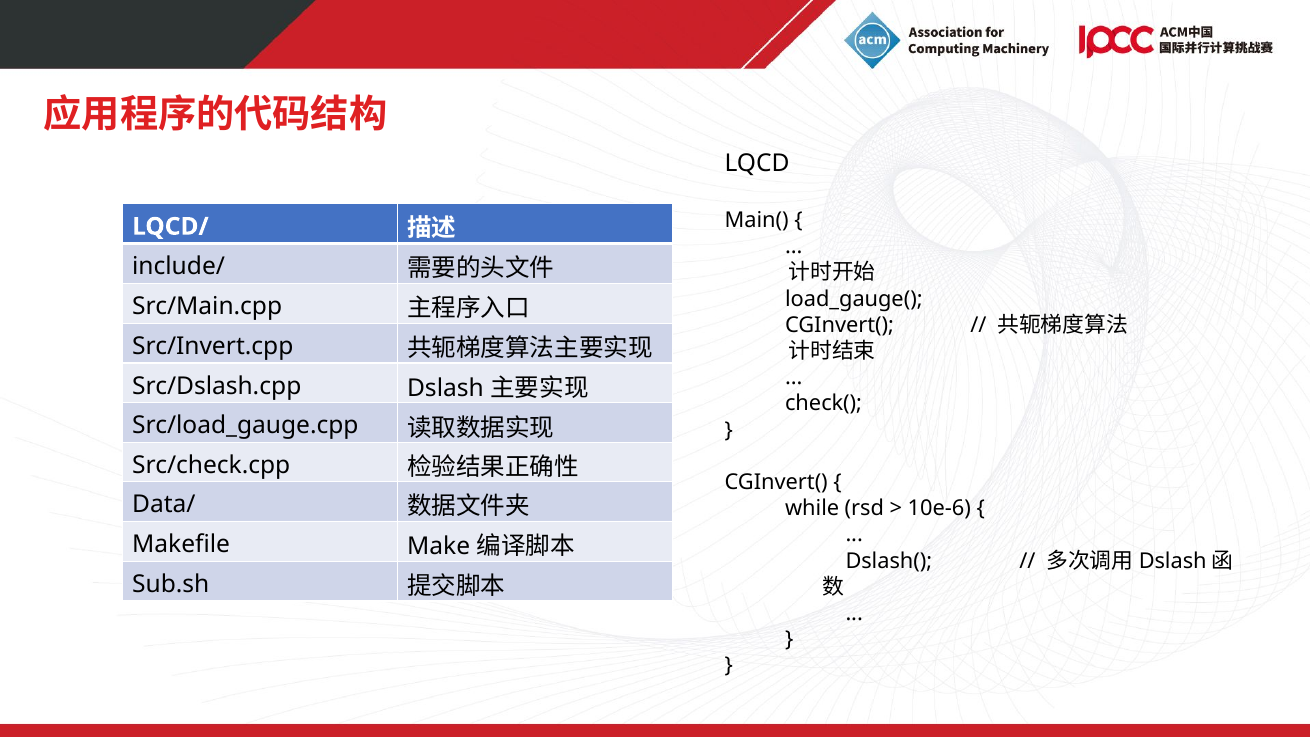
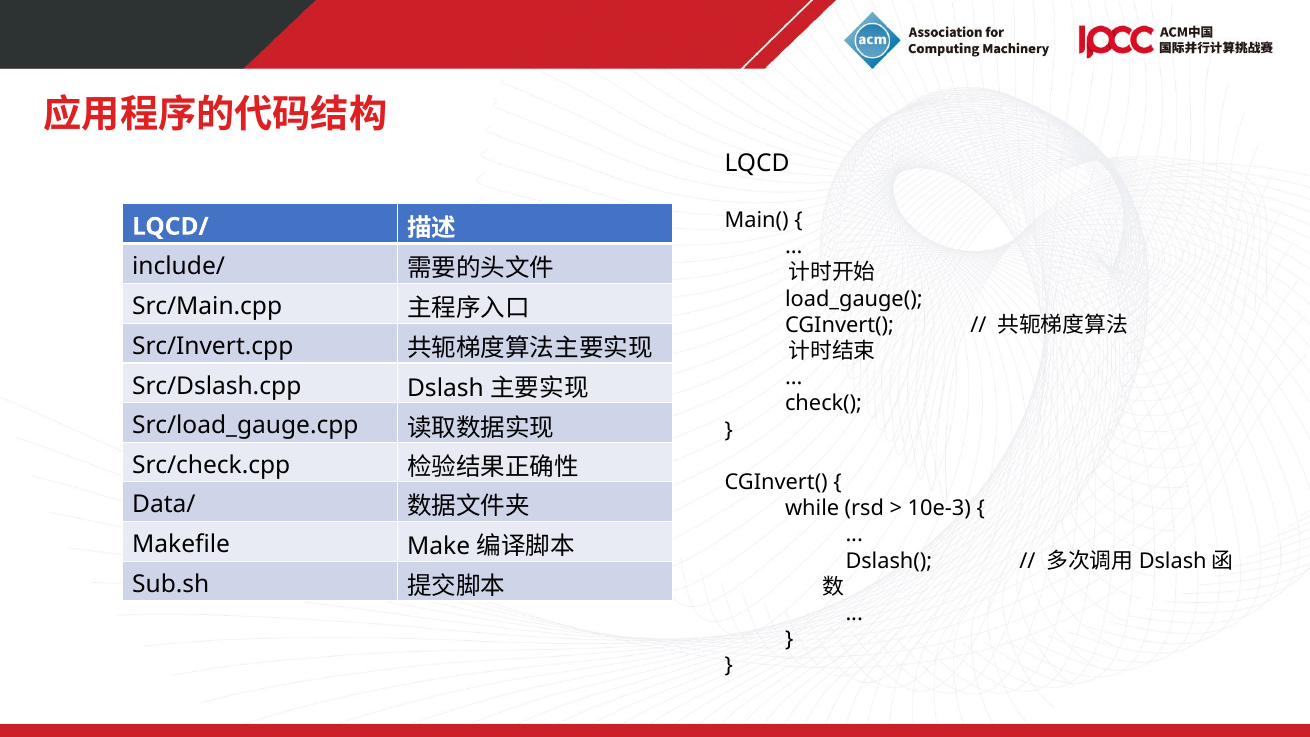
10e-6: 10e-6 -> 10e-3
